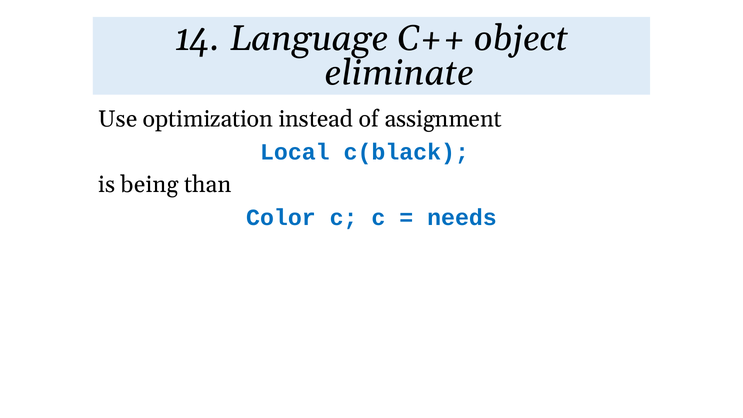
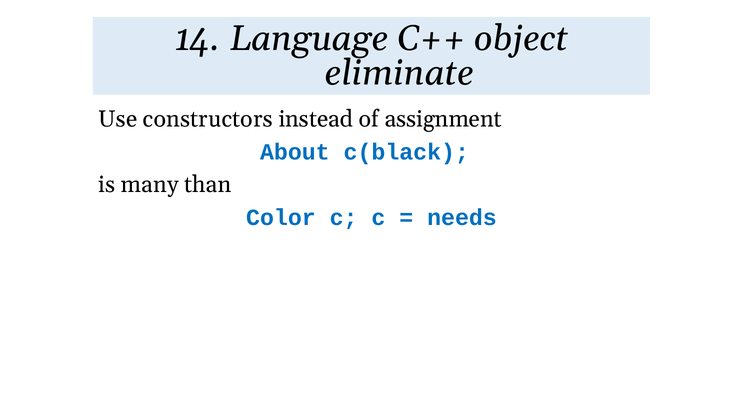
optimization: optimization -> constructors
Local: Local -> About
being: being -> many
